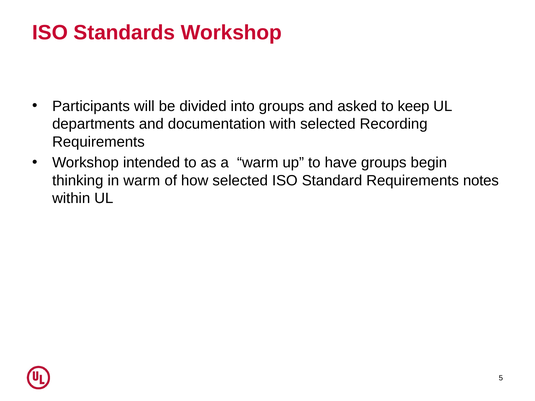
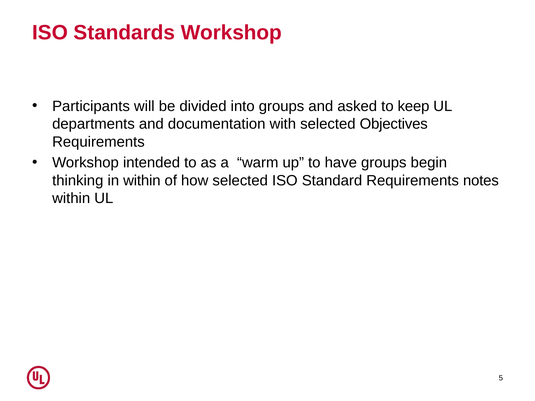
Recording: Recording -> Objectives
in warm: warm -> within
